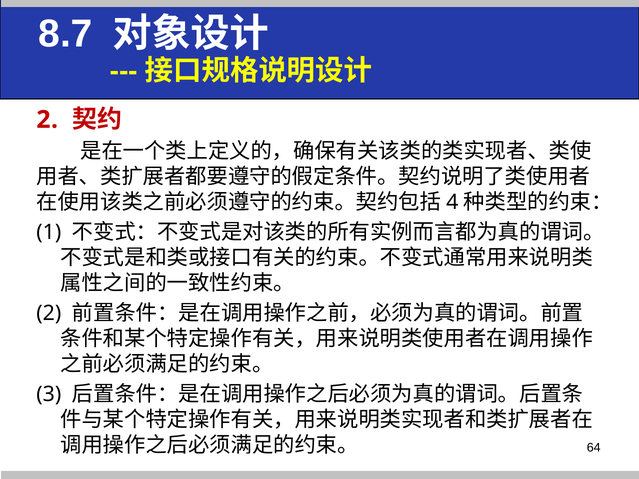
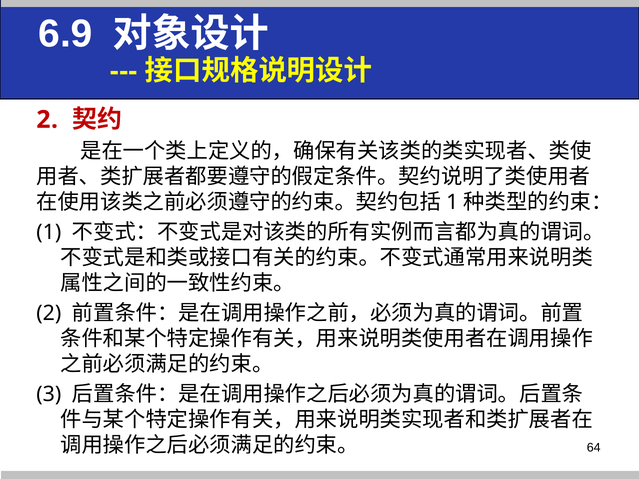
8.7: 8.7 -> 6.9
4 at (452, 203): 4 -> 1
